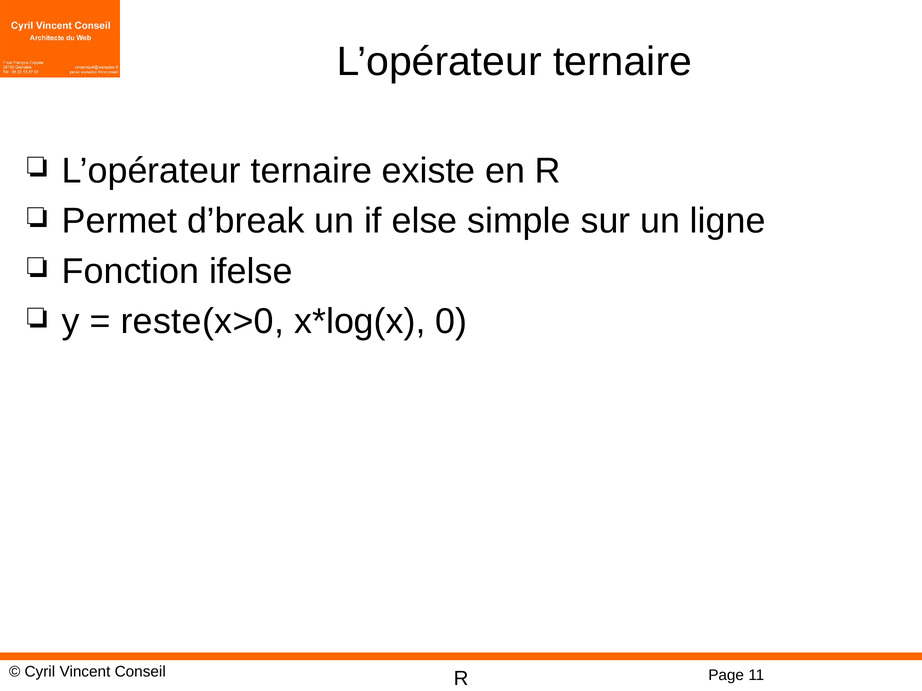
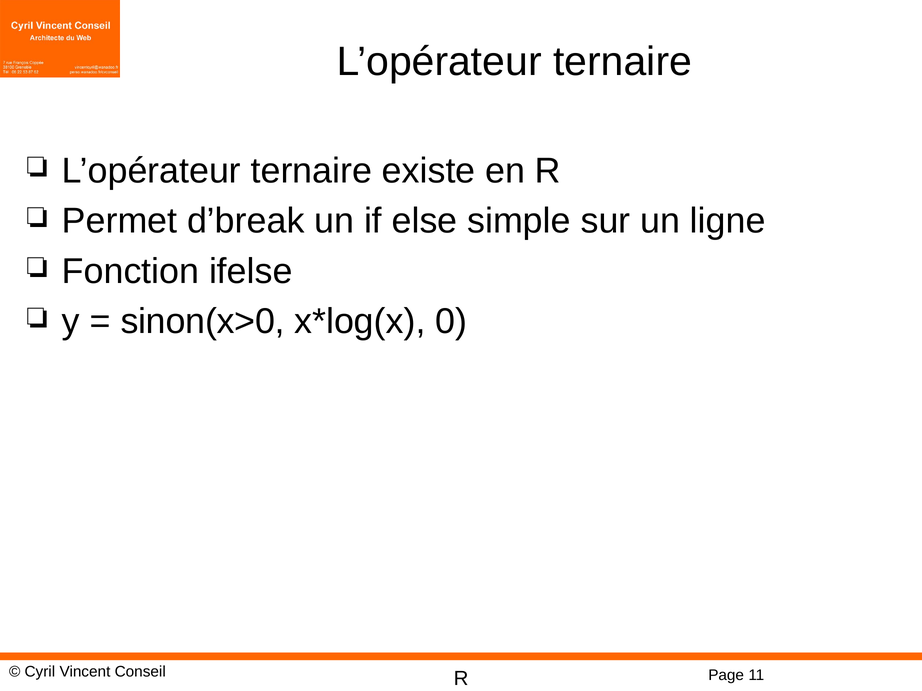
reste(x>0: reste(x>0 -> sinon(x>0
